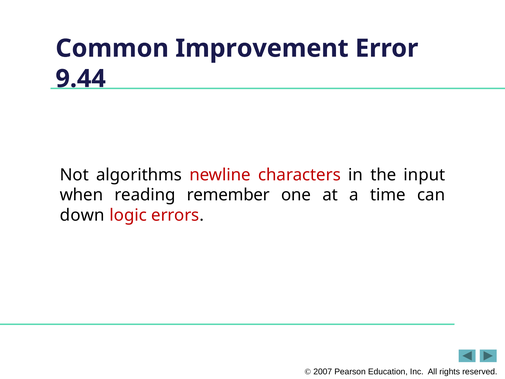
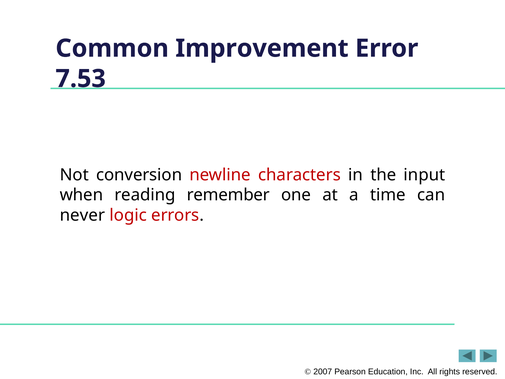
9.44: 9.44 -> 7.53
algorithms: algorithms -> conversion
down: down -> never
